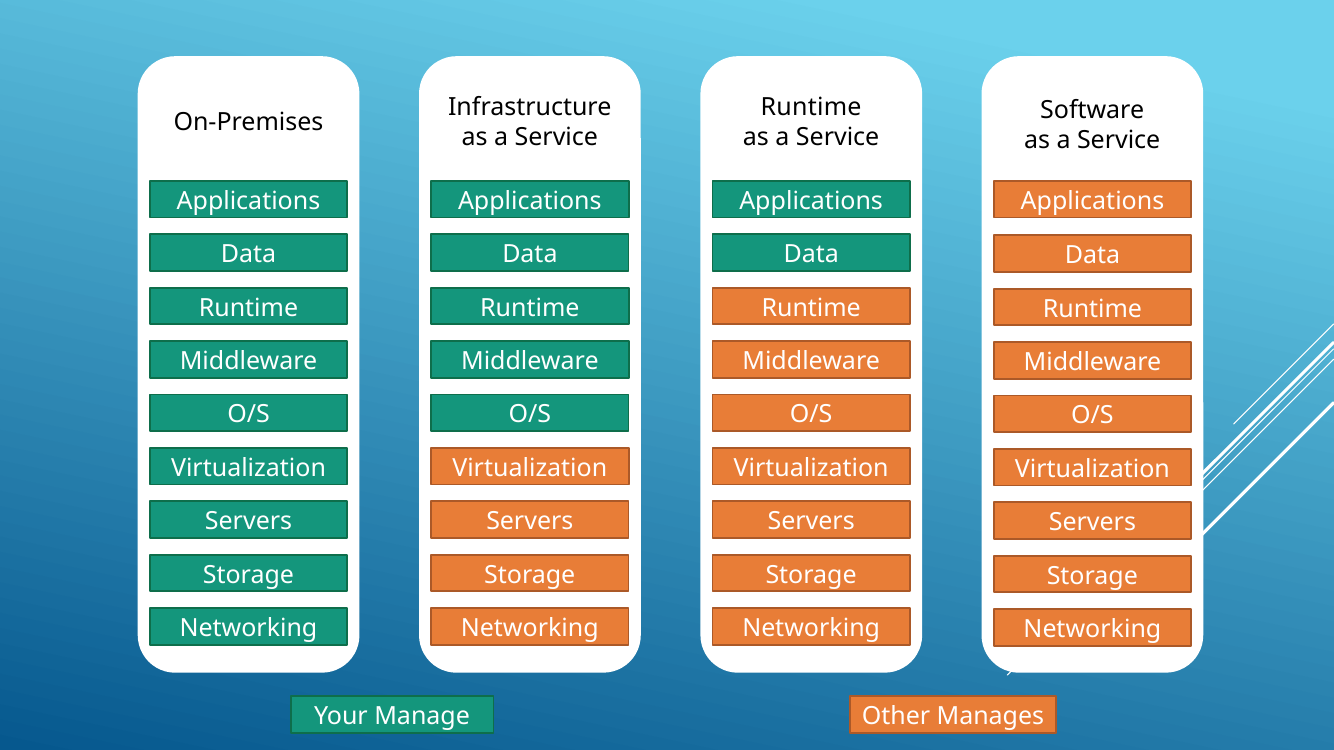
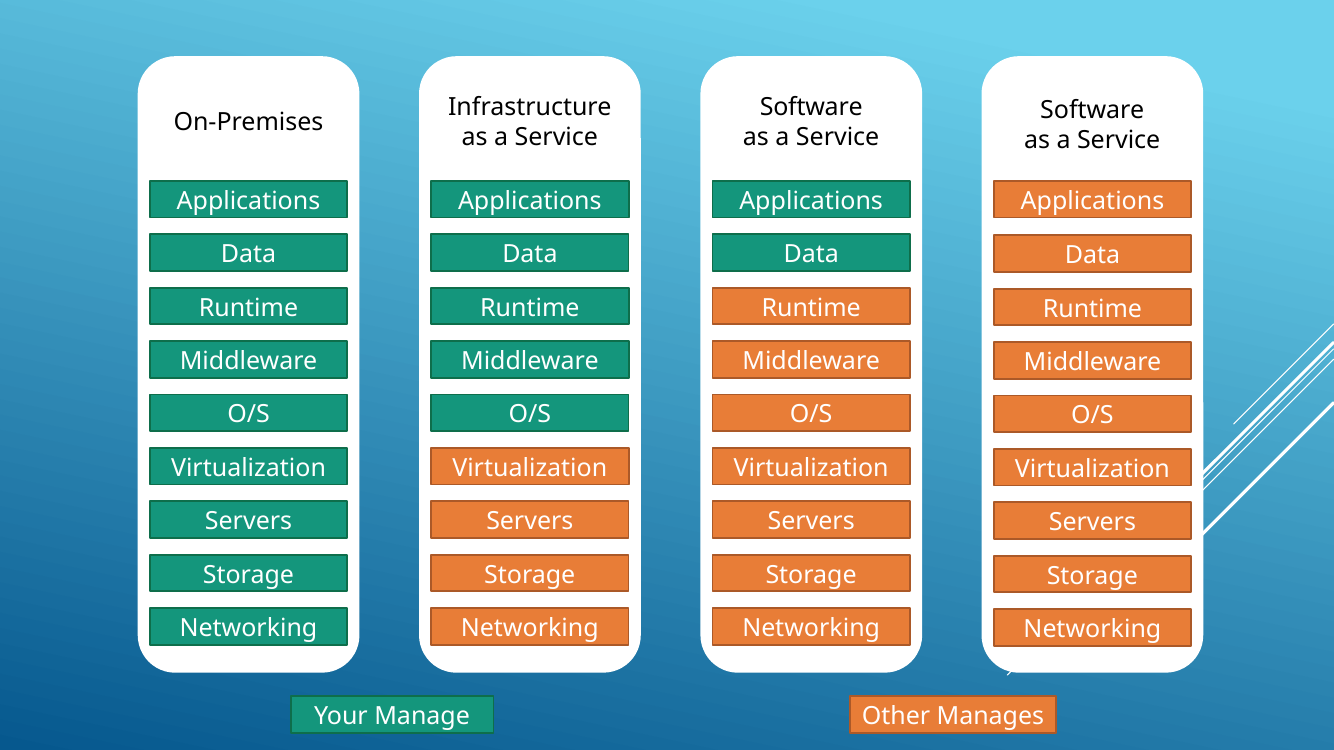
Runtime at (811, 107): Runtime -> Software
